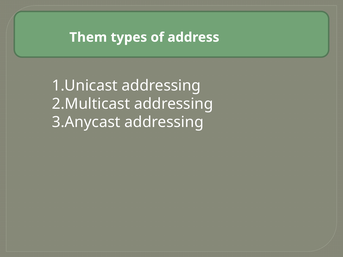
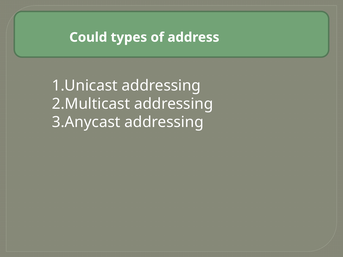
Them: Them -> Could
